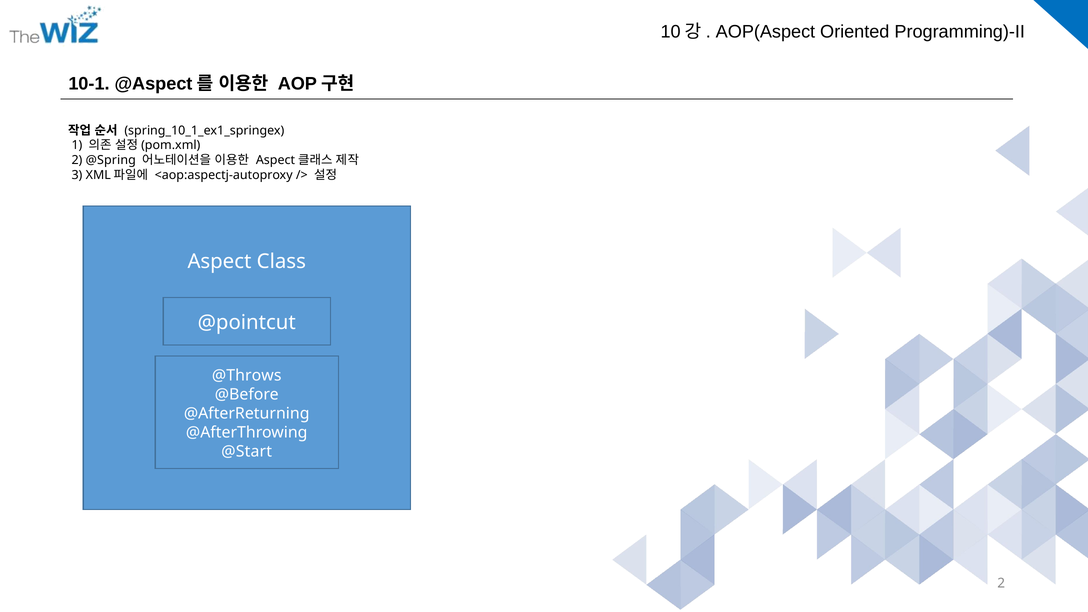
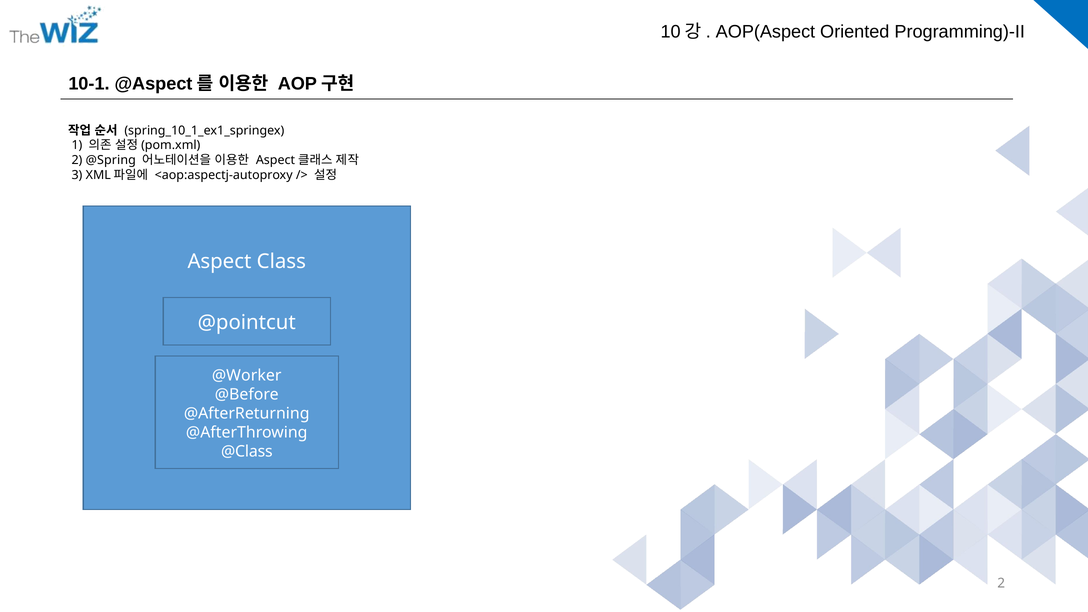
@Throws: @Throws -> @Worker
@Start: @Start -> @Class
